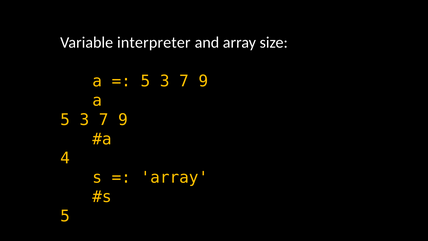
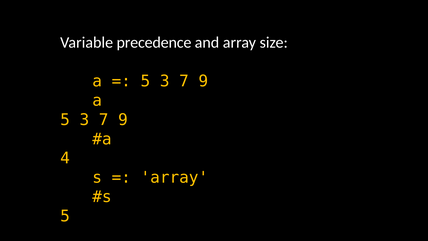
interpreter: interpreter -> precedence
